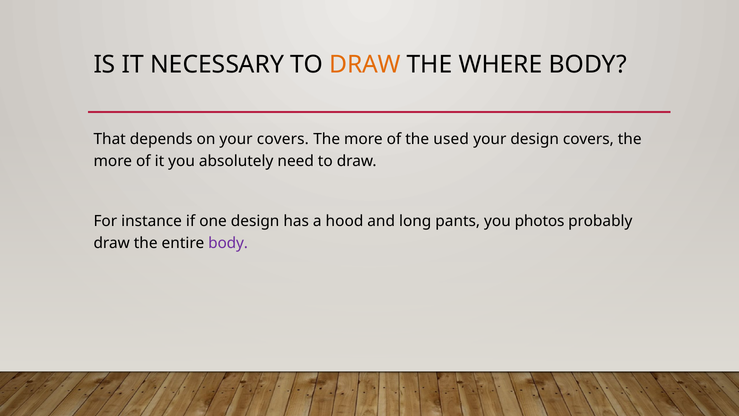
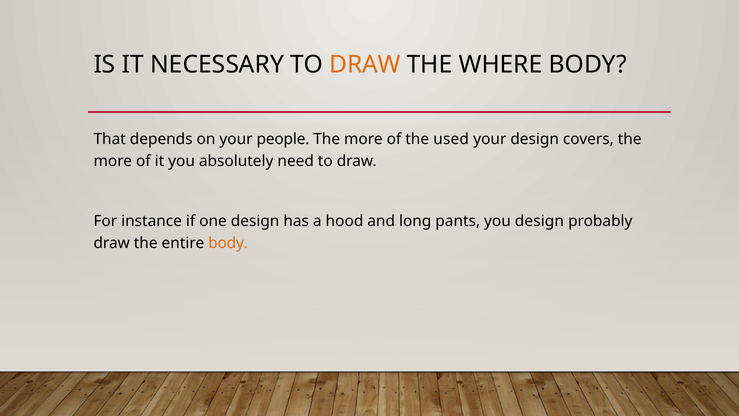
your covers: covers -> people
you photos: photos -> design
body at (228, 243) colour: purple -> orange
